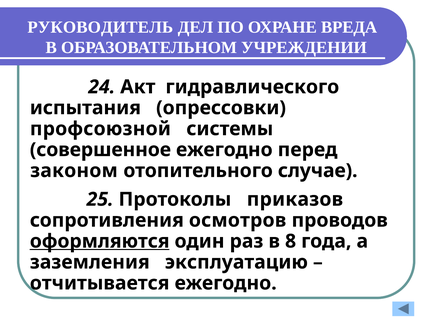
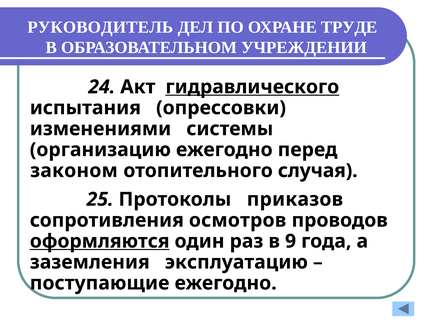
ВРЕДА: ВРЕДА -> ТРУДЕ
гидравлического underline: none -> present
профсоюзной: профсоюзной -> изменениями
совершенное: совершенное -> организацию
случае: случае -> случая
8: 8 -> 9
отчитывается: отчитывается -> поступающие
